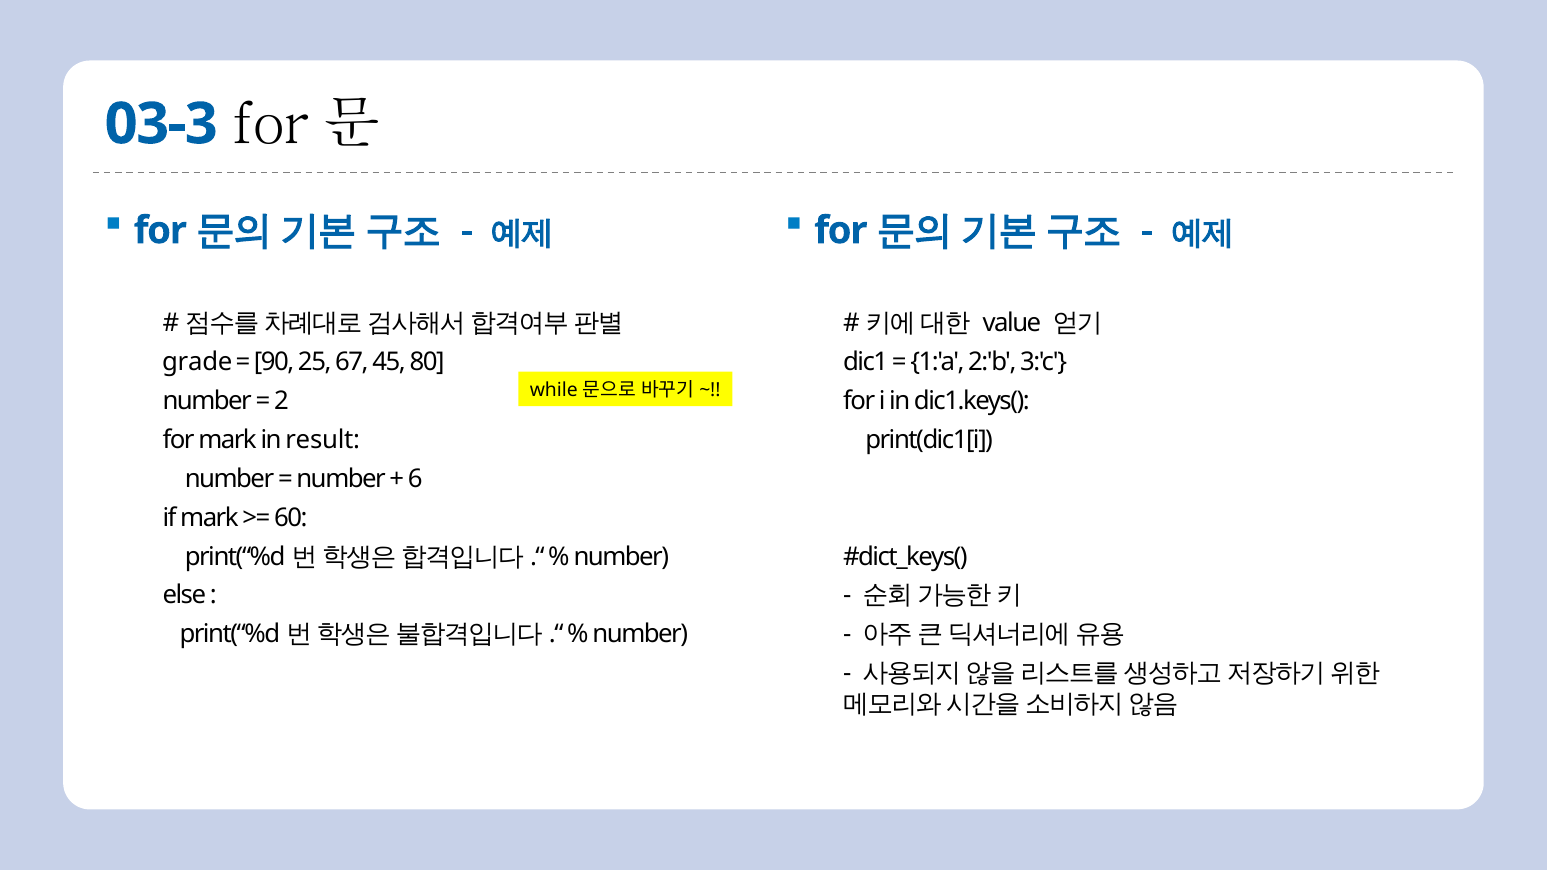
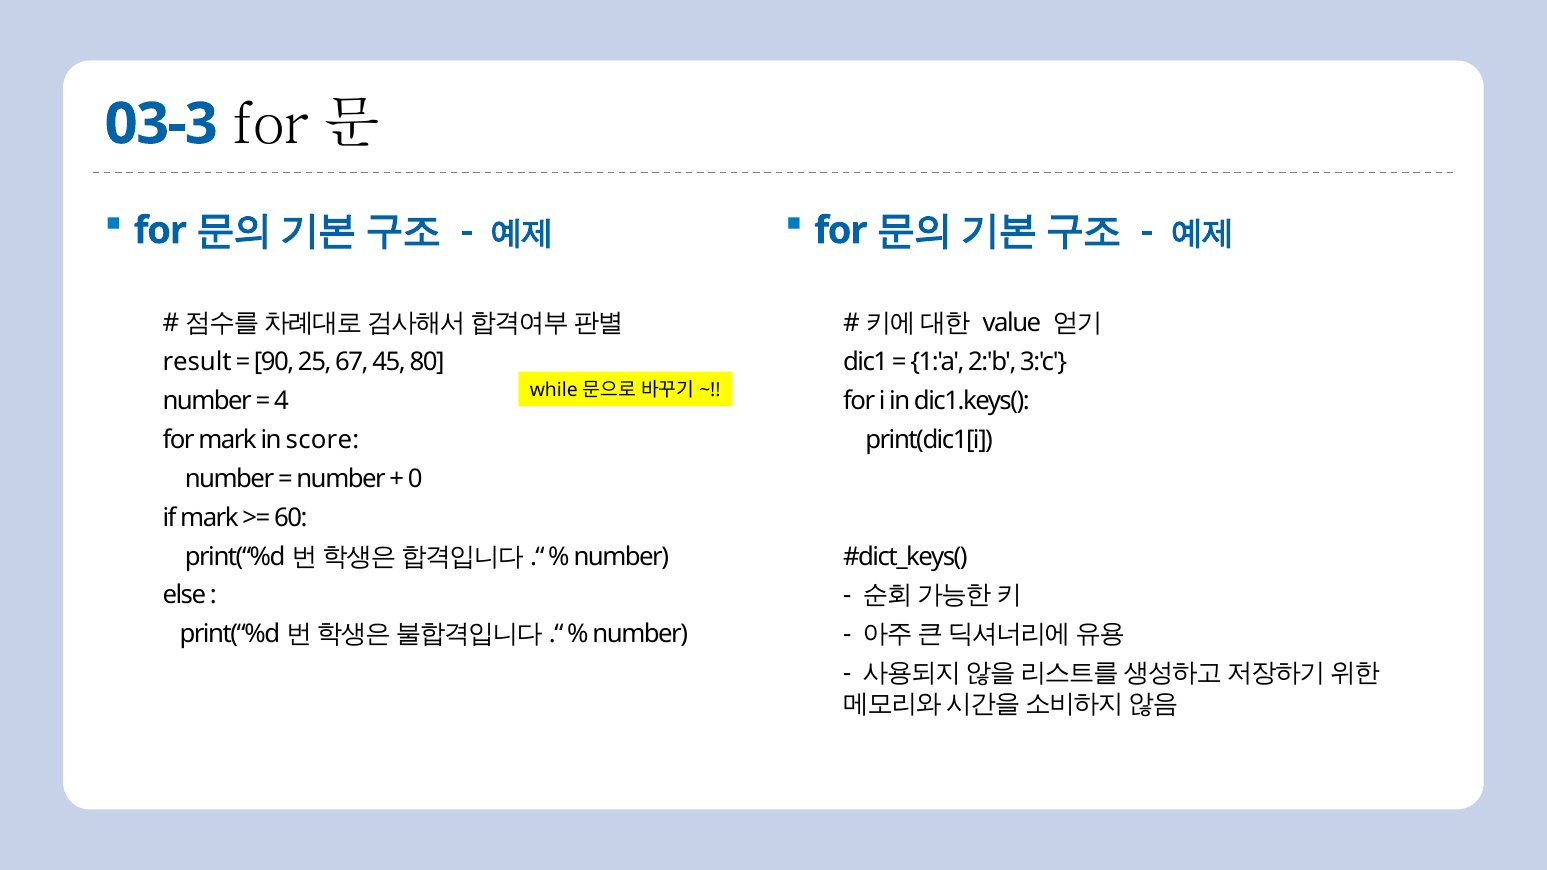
grade: grade -> result
2: 2 -> 4
result: result -> score
6: 6 -> 0
